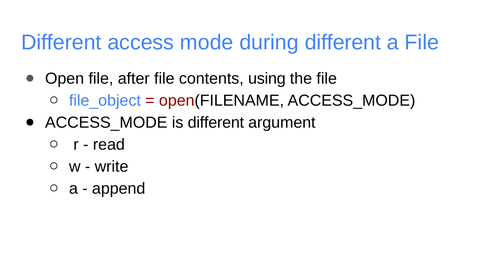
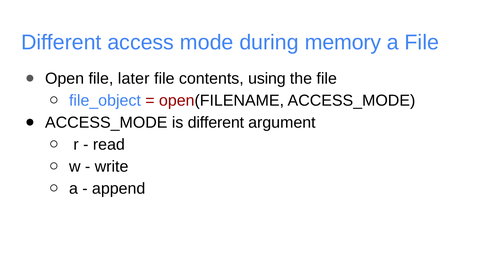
during different: different -> memory
after: after -> later
